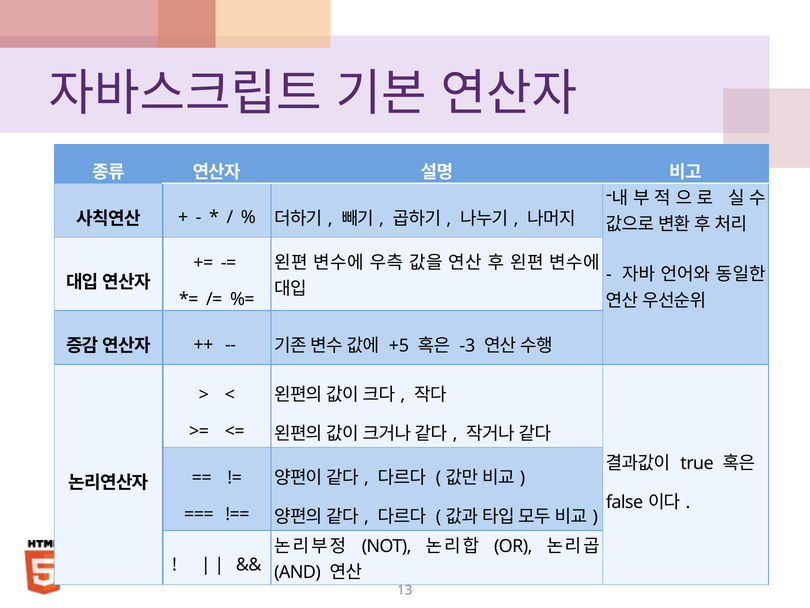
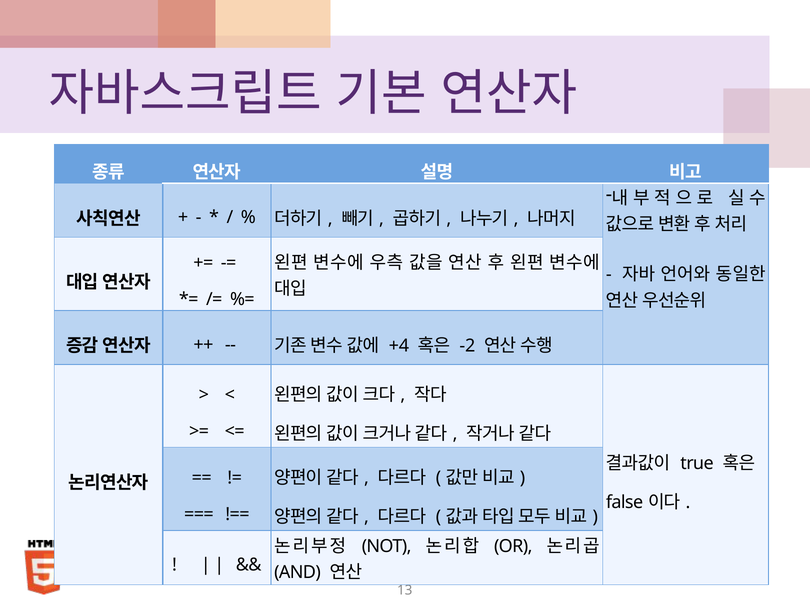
+5: +5 -> +4
-3: -3 -> -2
